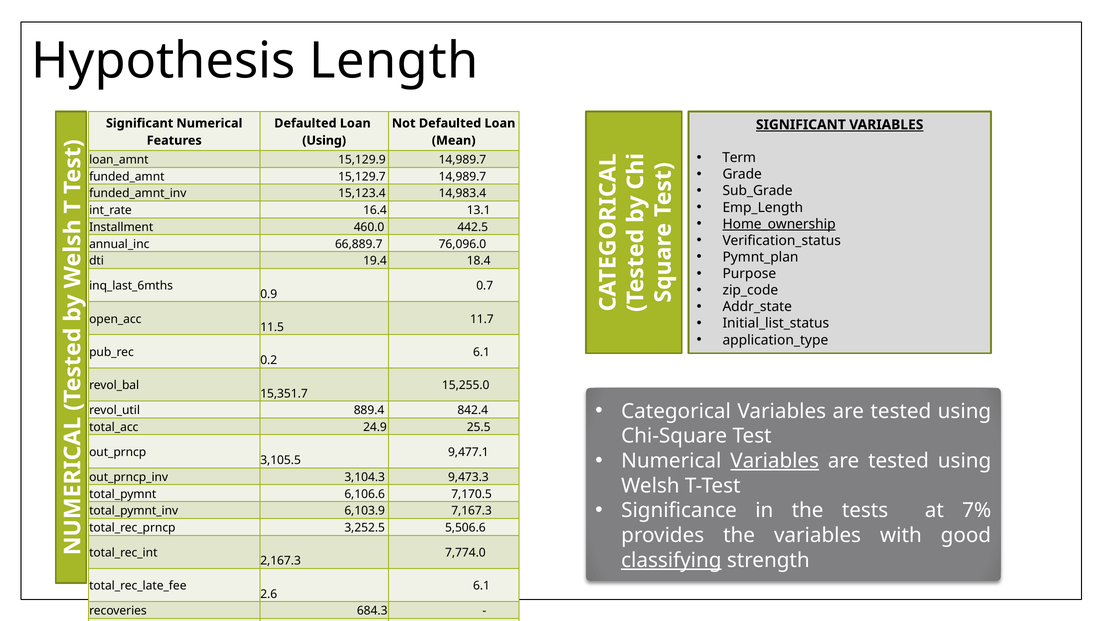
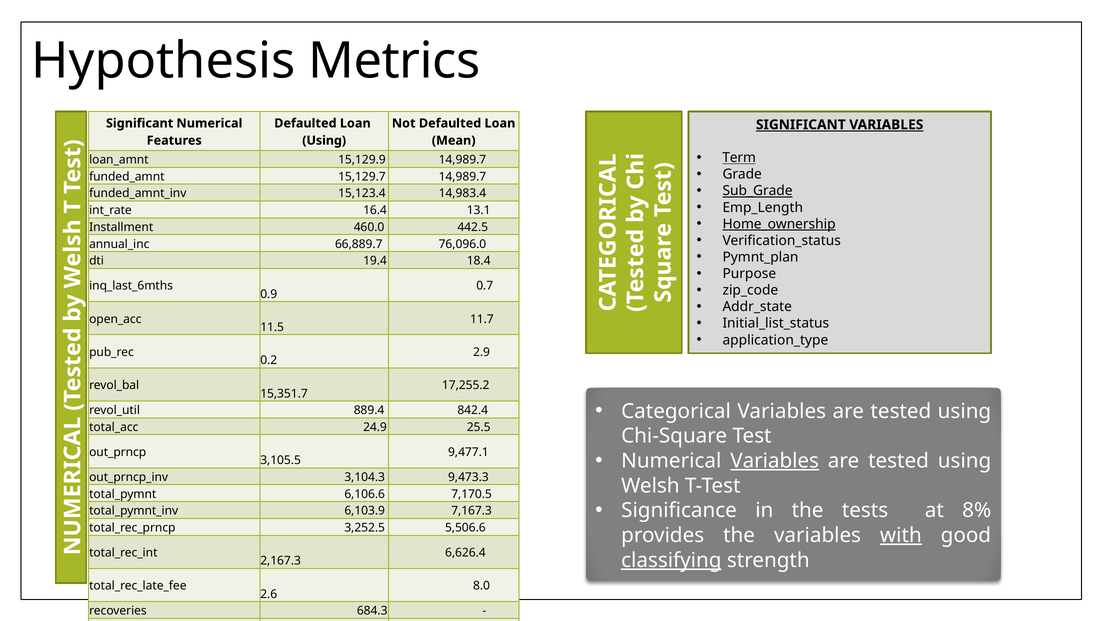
Length: Length -> Metrics
Term underline: none -> present
Sub_Grade underline: none -> present
6.1 at (482, 352): 6.1 -> 2.9
15,255.0: 15,255.0 -> 17,255.2
7%: 7% -> 8%
with underline: none -> present
7,774.0: 7,774.0 -> 6,626.4
6.1 at (482, 585): 6.1 -> 8.0
